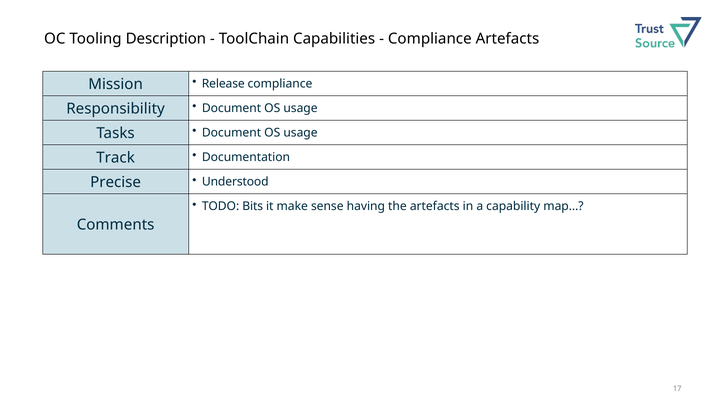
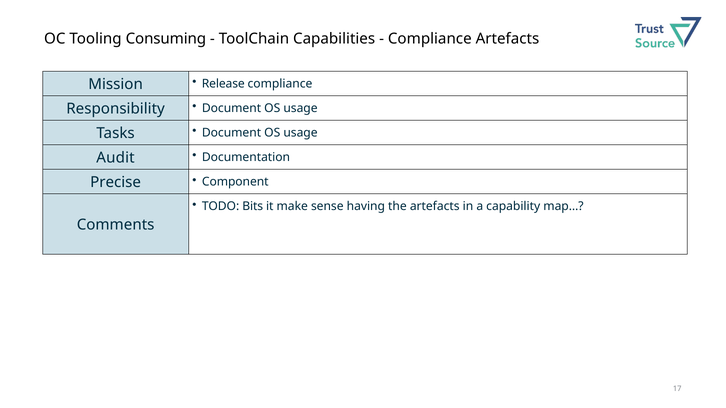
Description: Description -> Consuming
Track: Track -> Audit
Understood: Understood -> Component
